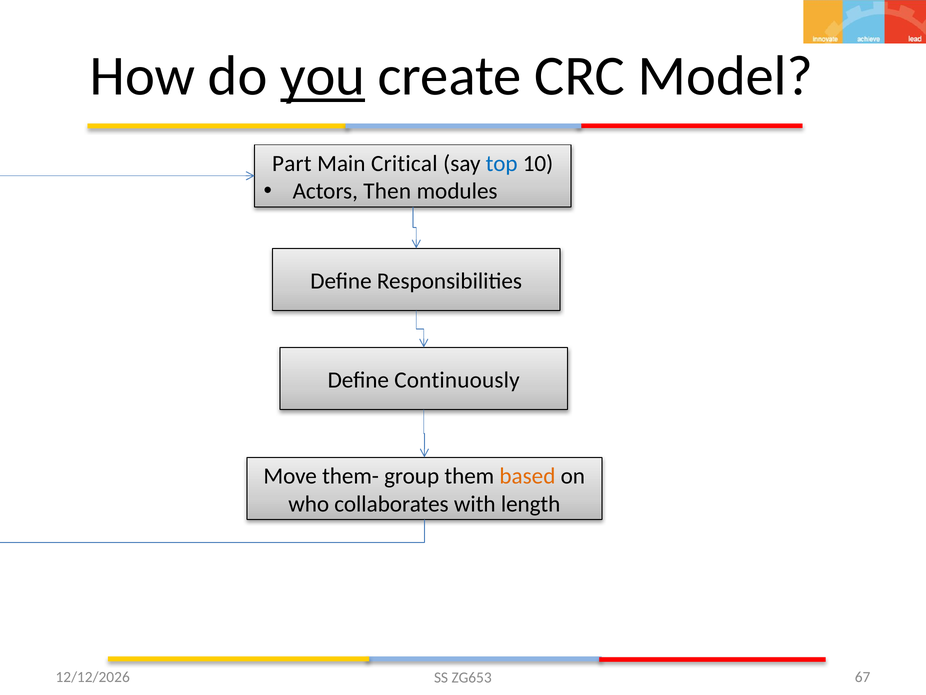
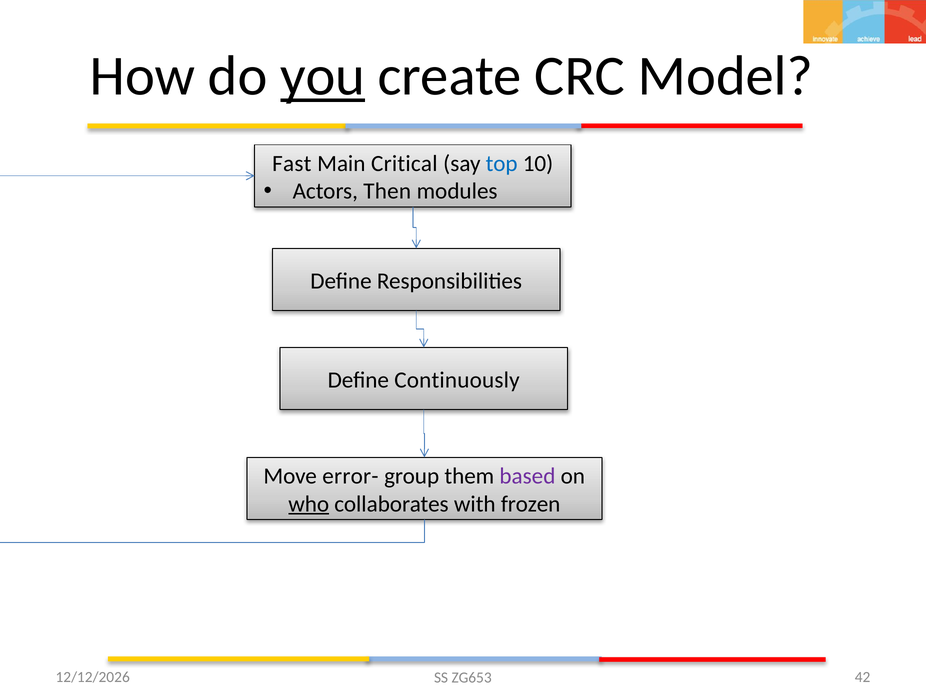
Part: Part -> Fast
them-: them- -> error-
based colour: orange -> purple
who underline: none -> present
length: length -> frozen
67: 67 -> 42
